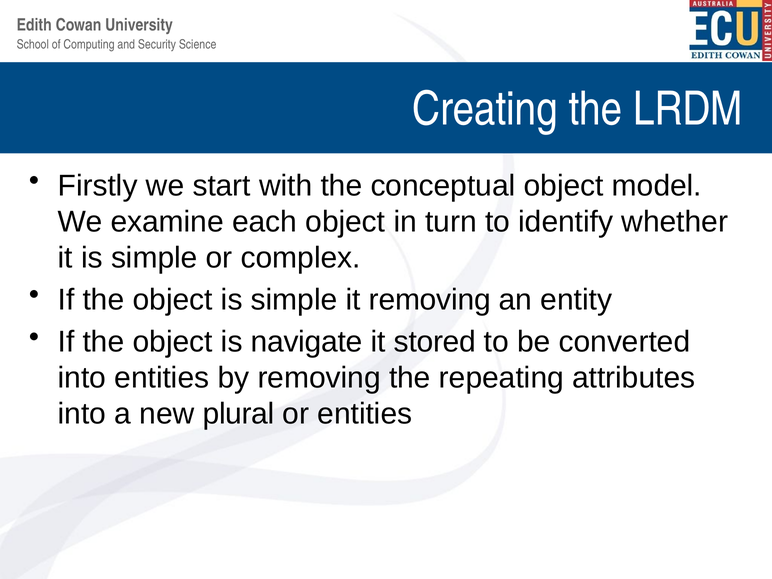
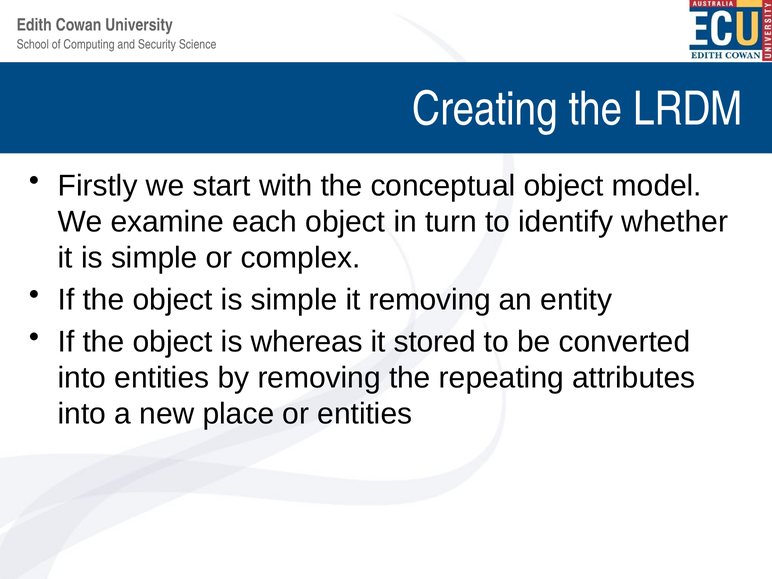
navigate: navigate -> whereas
plural: plural -> place
